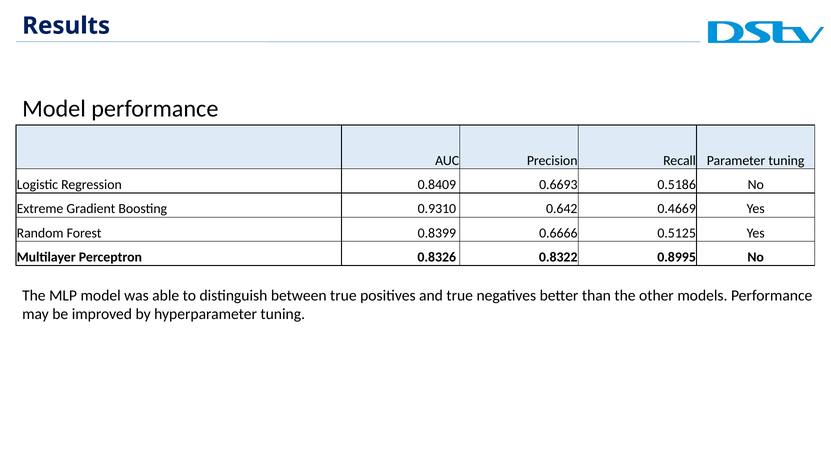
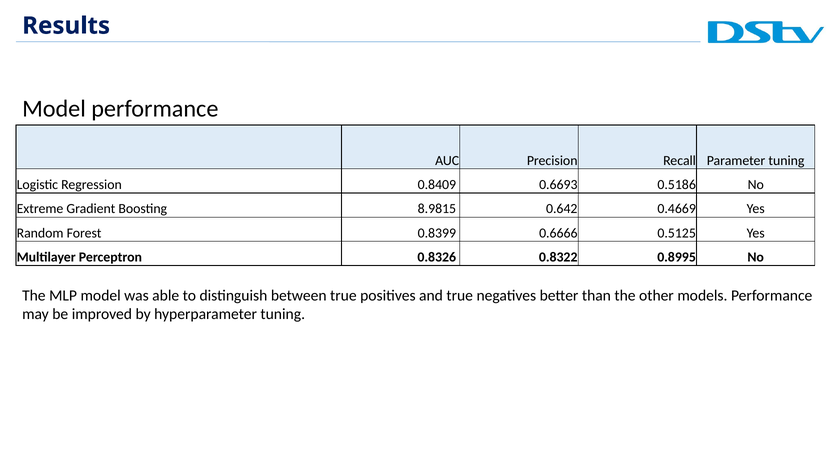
0.9310: 0.9310 -> 8.9815
